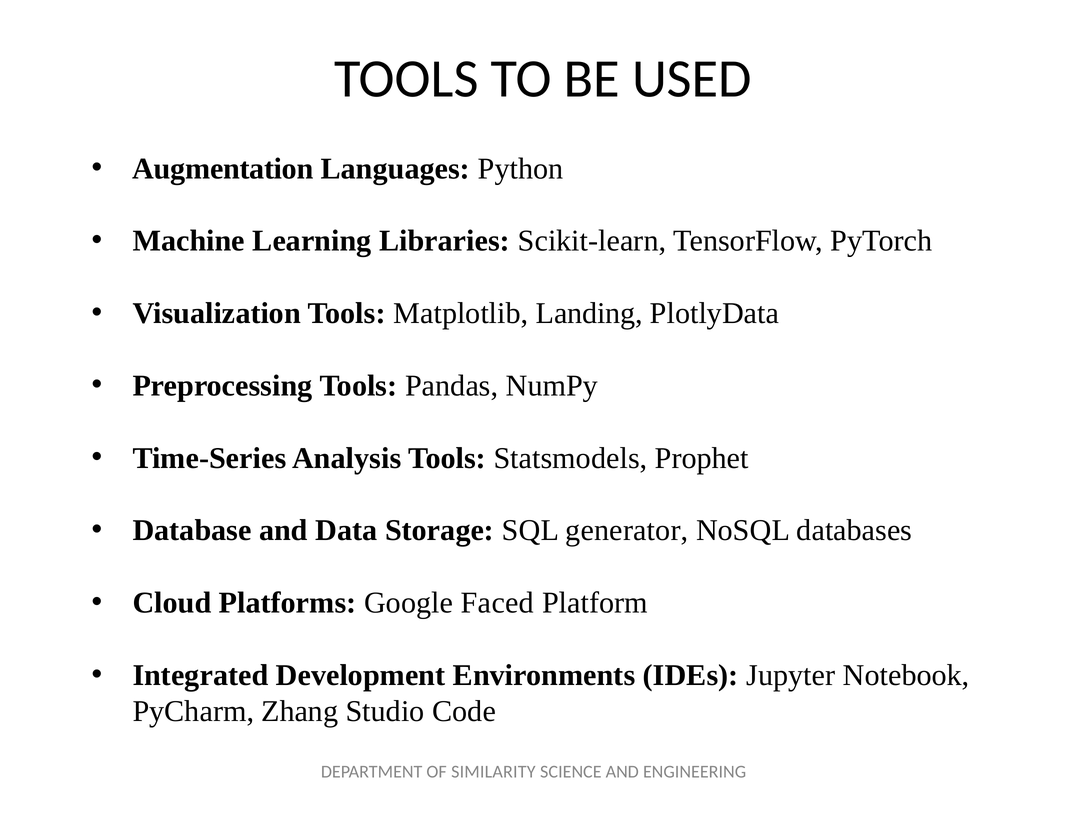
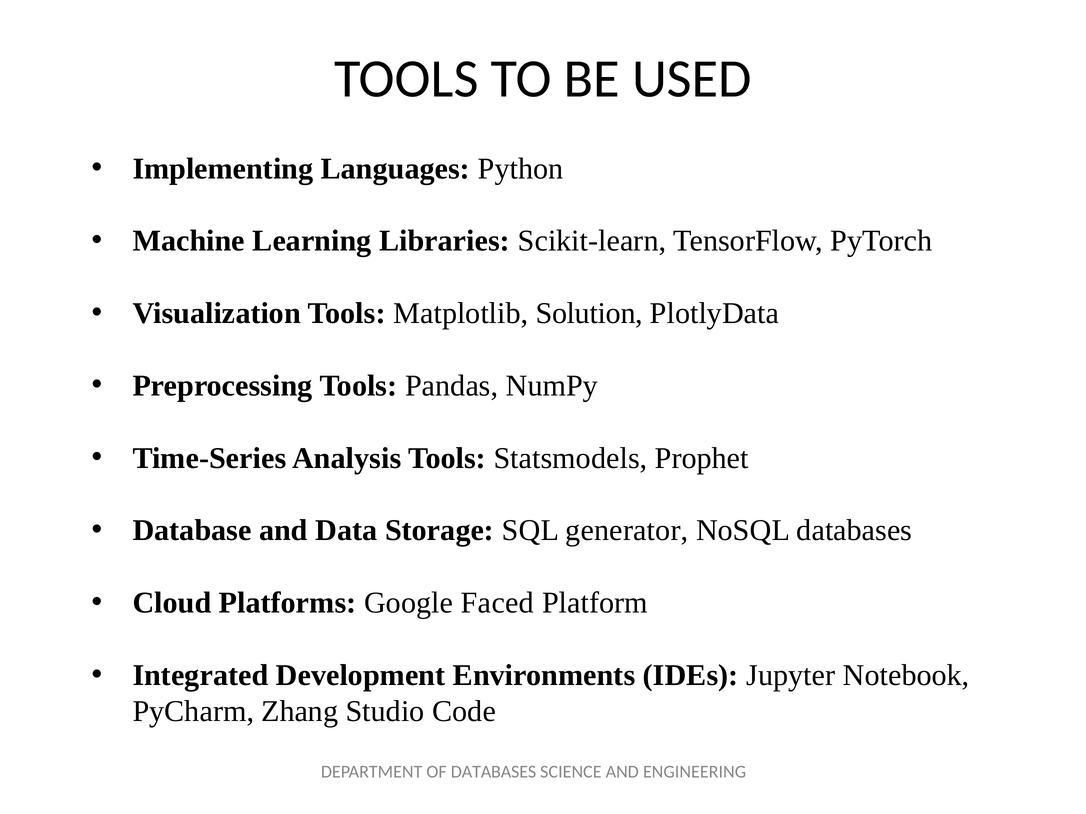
Augmentation: Augmentation -> Implementing
Landing: Landing -> Solution
OF SIMILARITY: SIMILARITY -> DATABASES
